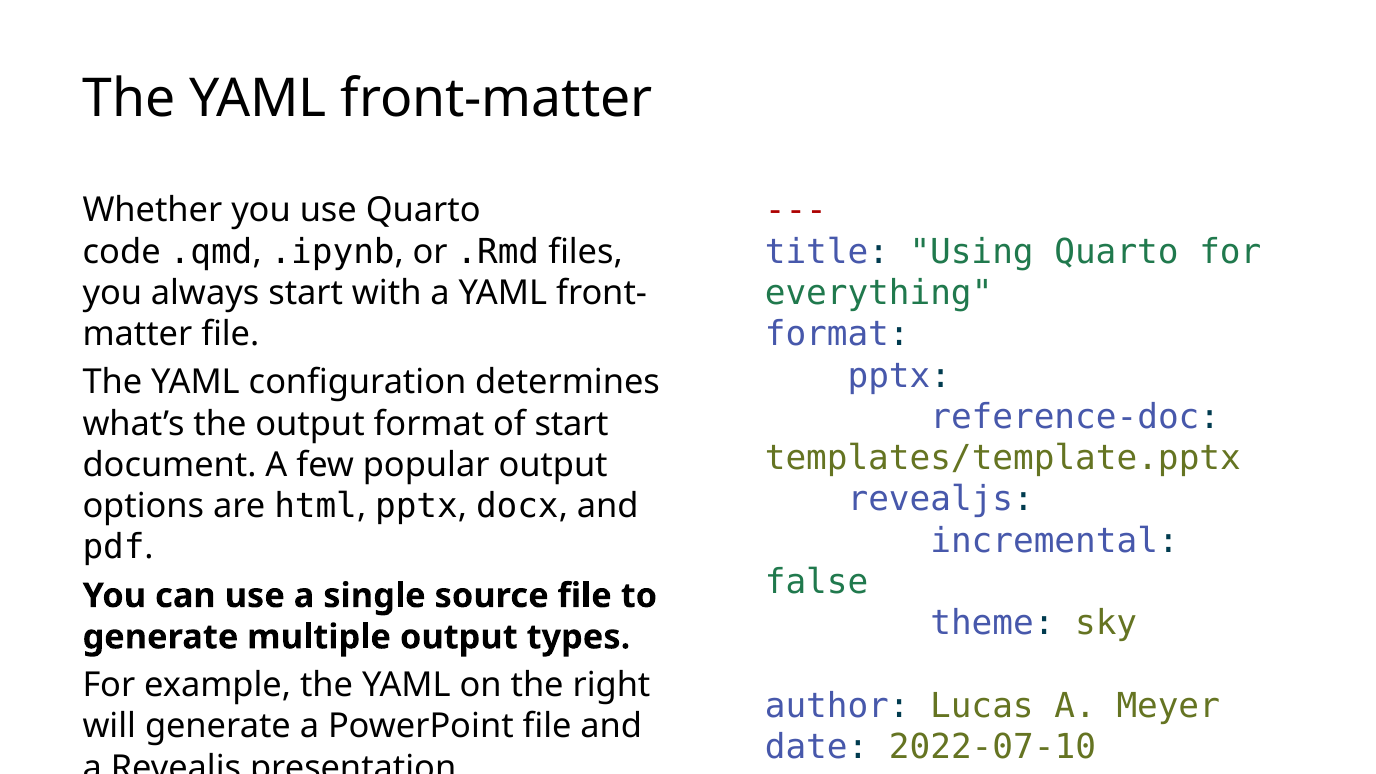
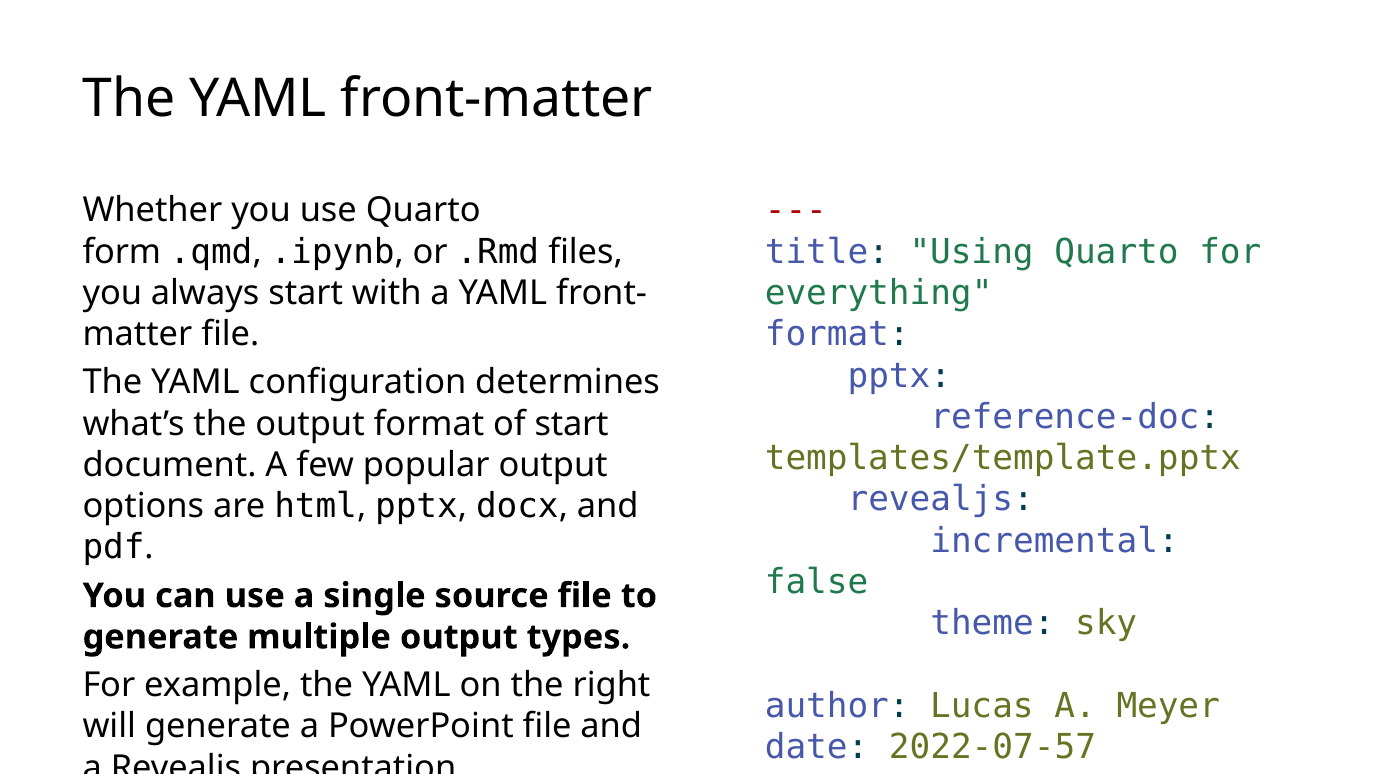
code: code -> form
2022-07-10: 2022-07-10 -> 2022-07-57
